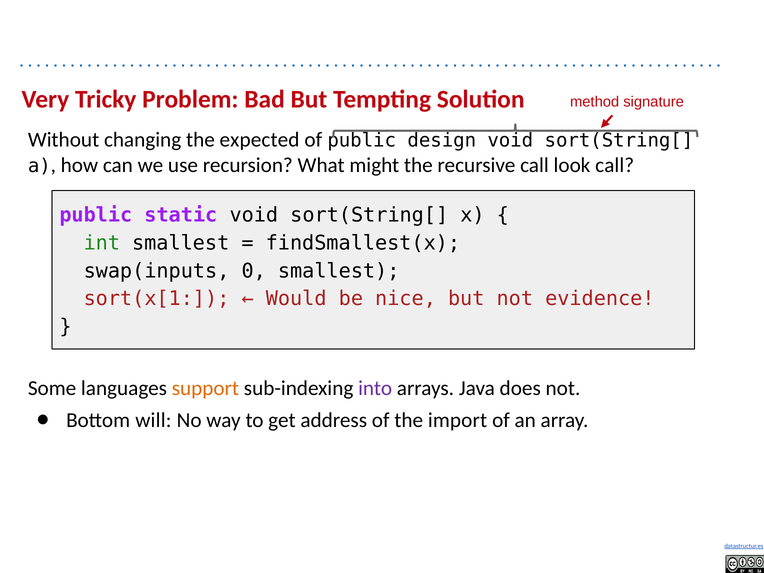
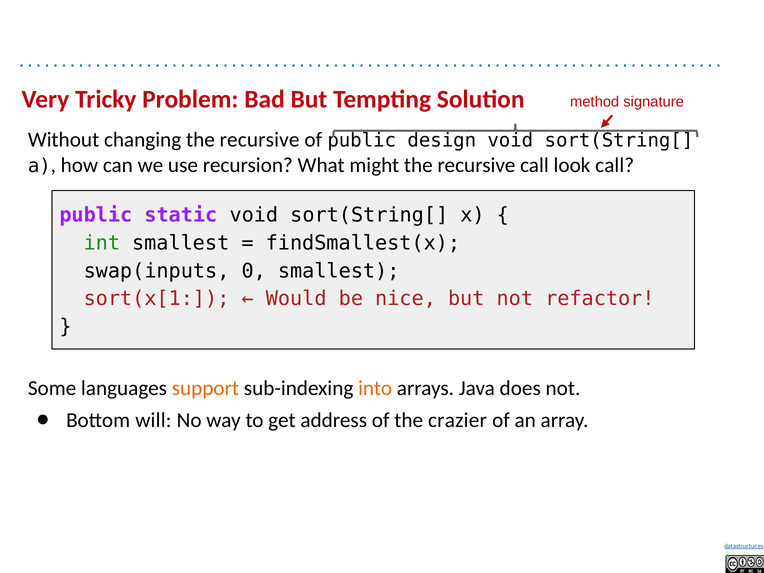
changing the expected: expected -> recursive
evidence: evidence -> refactor
into colour: purple -> orange
import: import -> crazier
